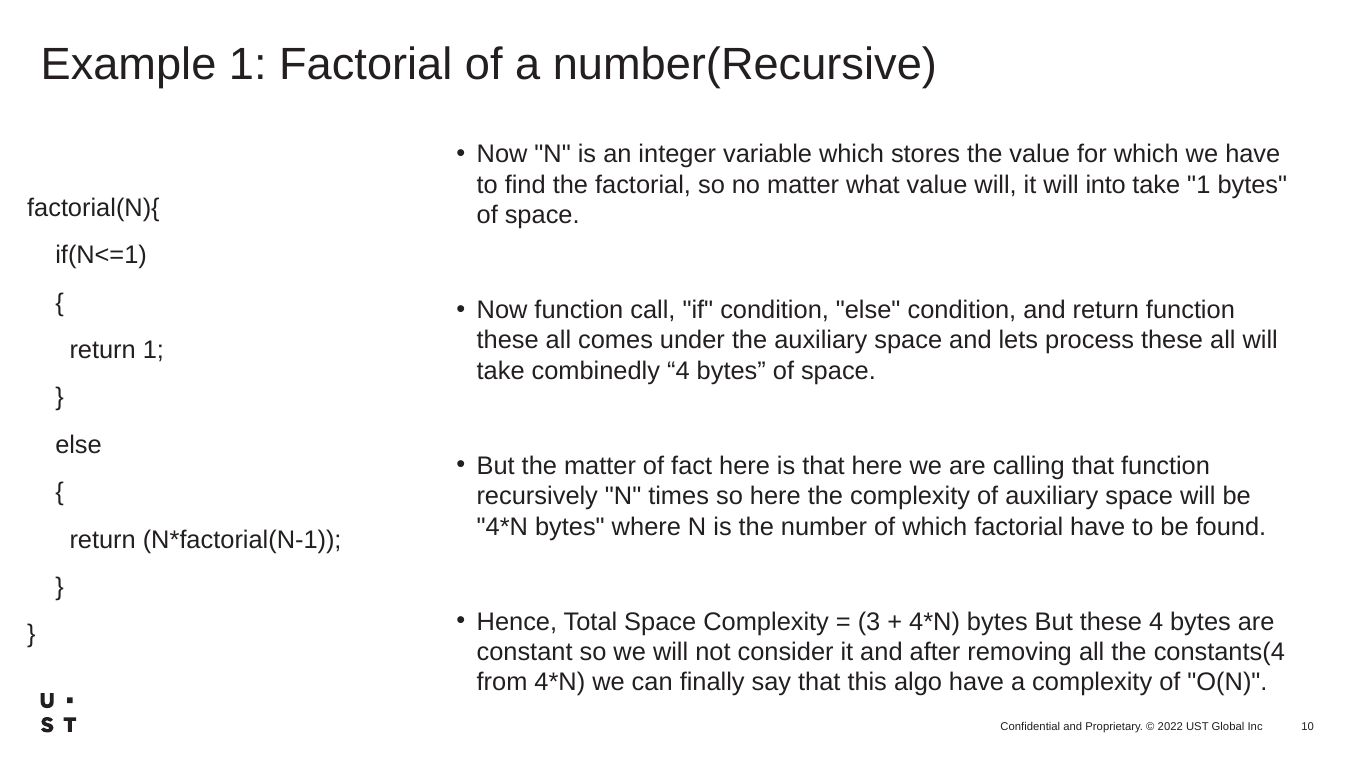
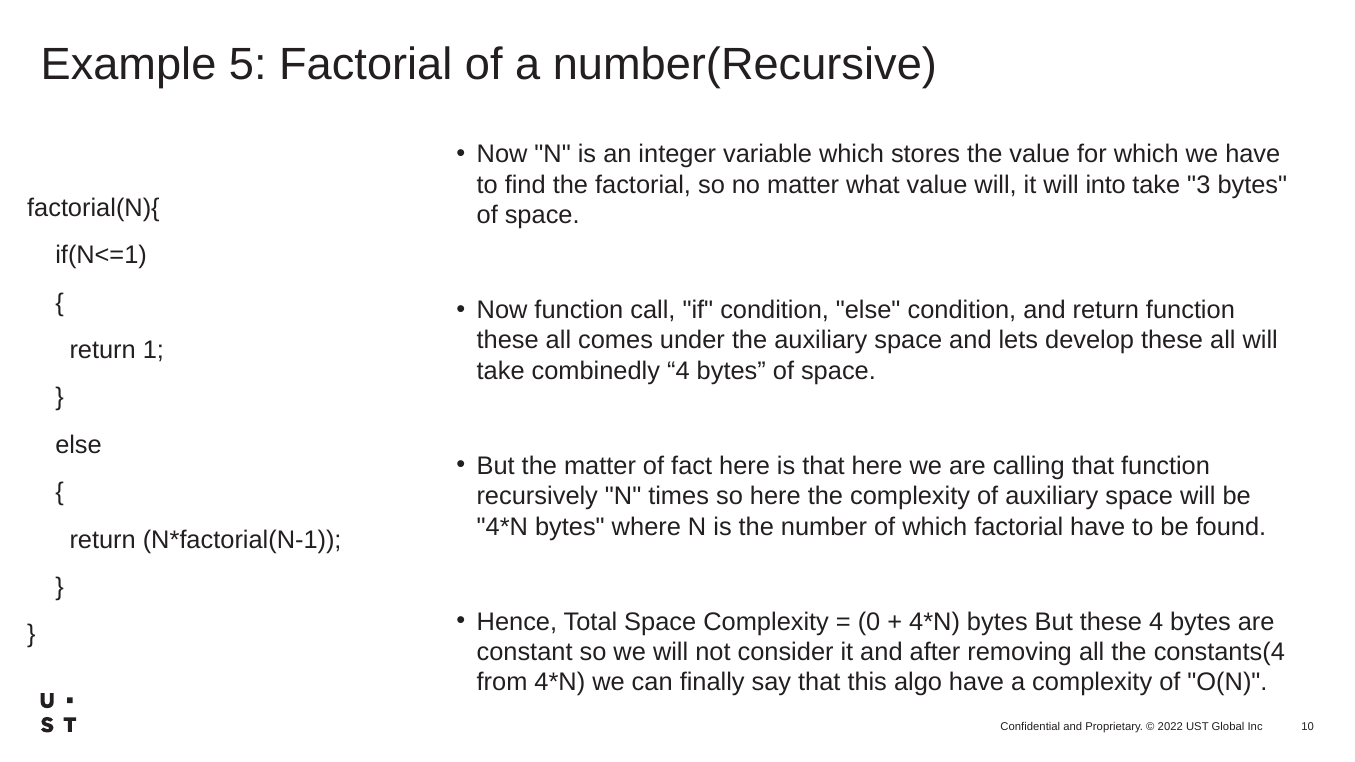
Example 1: 1 -> 5
take 1: 1 -> 3
process: process -> develop
3: 3 -> 0
